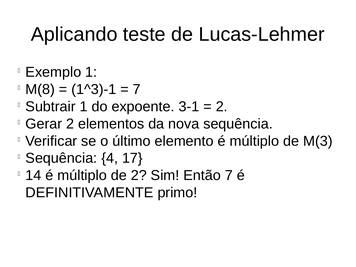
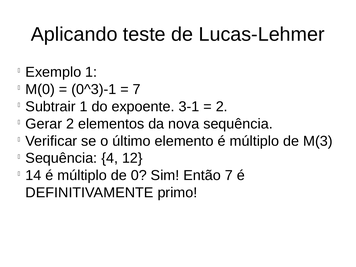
M(8: M(8 -> M(0
1^3)-1: 1^3)-1 -> 0^3)-1
17: 17 -> 12
de 2: 2 -> 0
